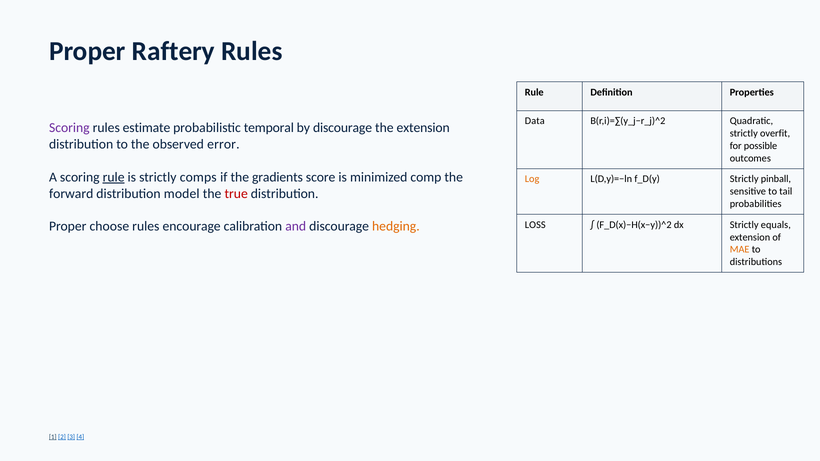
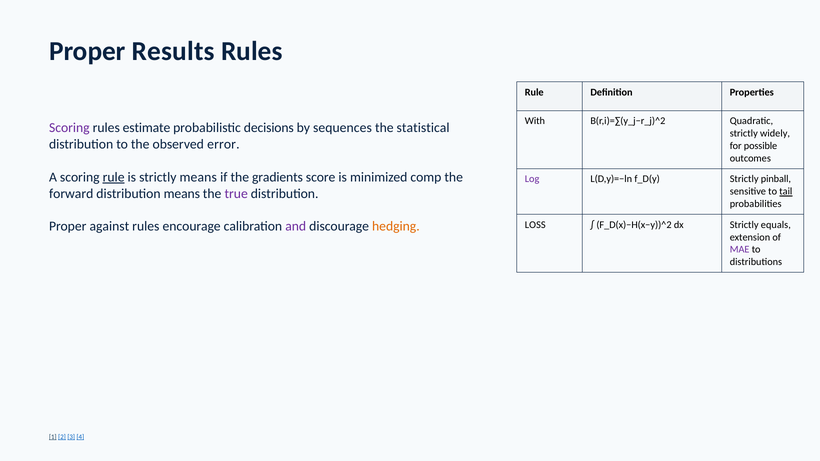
Raftery: Raftery -> Results
Data: Data -> With
temporal: temporal -> decisions
by discourage: discourage -> sequences
the extension: extension -> statistical
overfit: overfit -> widely
strictly comps: comps -> means
Log colour: orange -> purple
tail underline: none -> present
distribution model: model -> means
true colour: red -> purple
choose: choose -> against
MAE colour: orange -> purple
